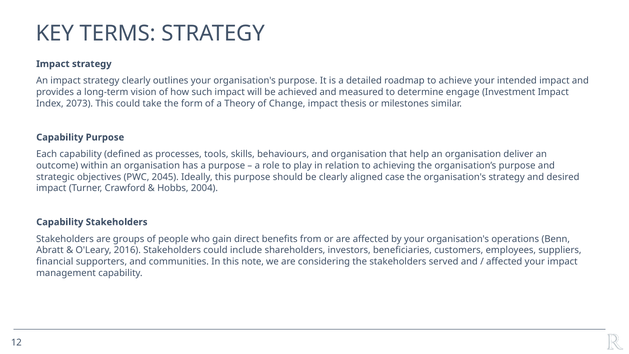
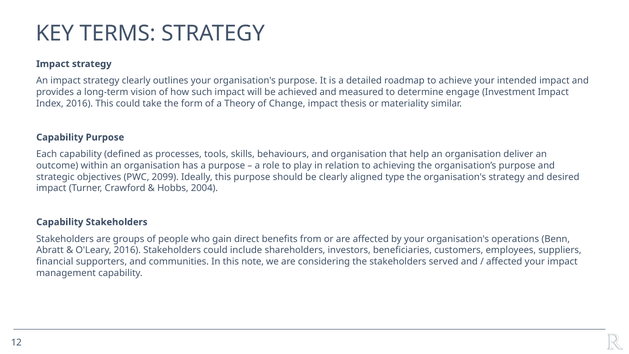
Index 2073: 2073 -> 2016
milestones: milestones -> materiality
2045: 2045 -> 2099
case: case -> type
